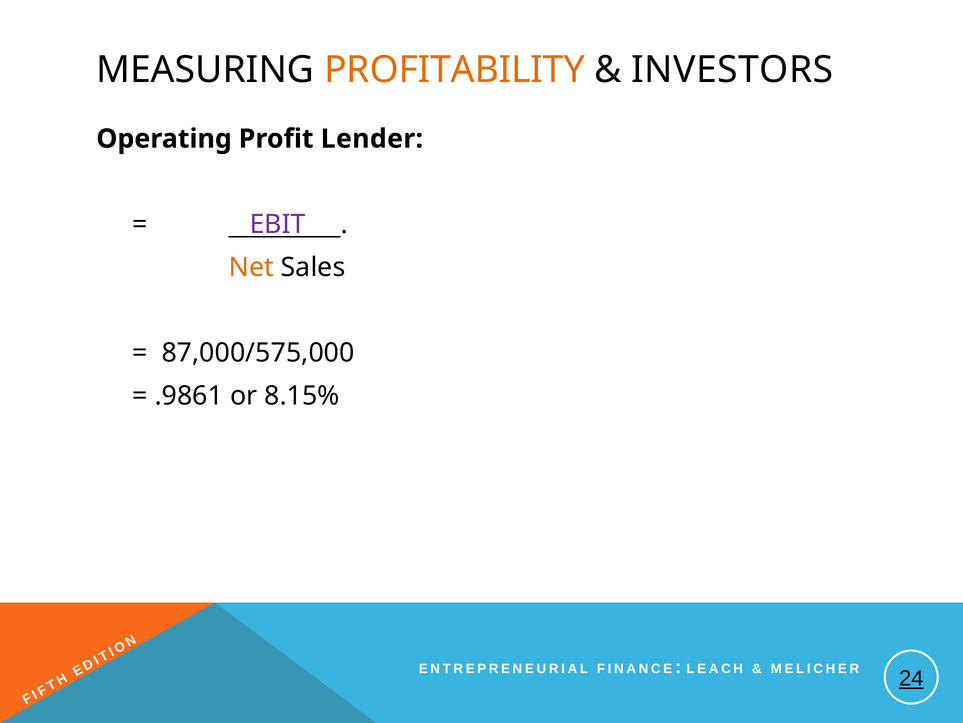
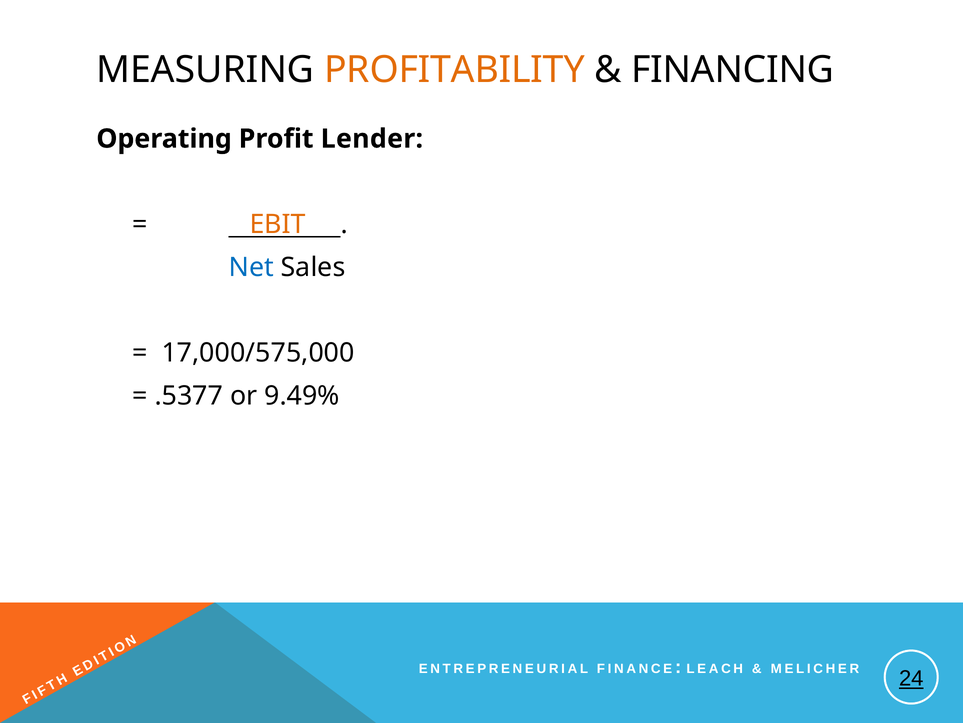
INVESTORS: INVESTORS -> FINANCING
EBIT colour: purple -> orange
Net colour: orange -> blue
87,000/575,000: 87,000/575,000 -> 17,000/575,000
.9861: .9861 -> .5377
8.15%: 8.15% -> 9.49%
